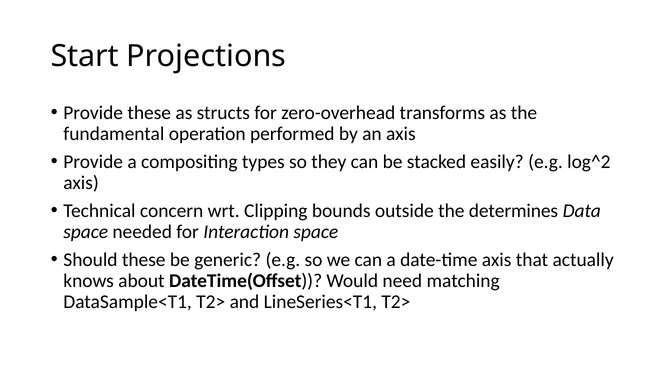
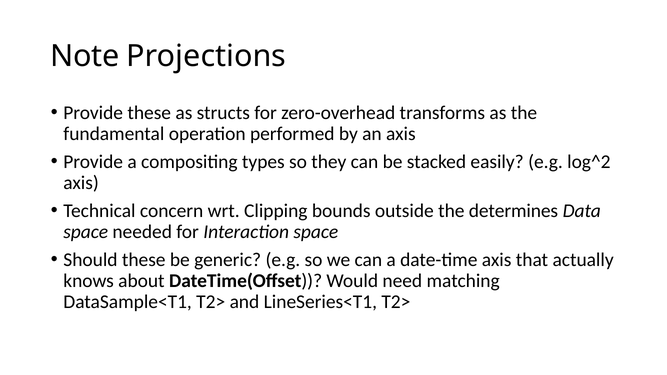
Start: Start -> Note
